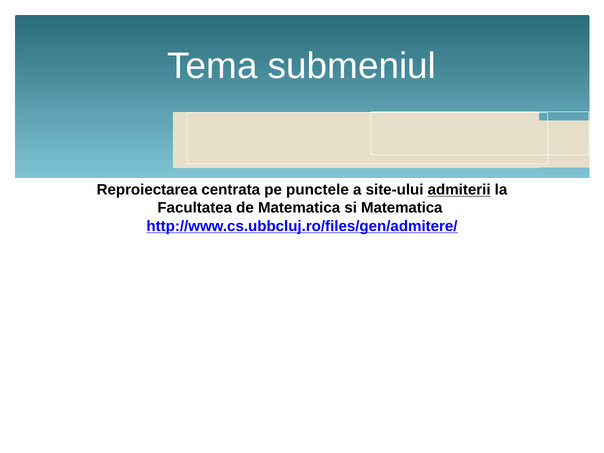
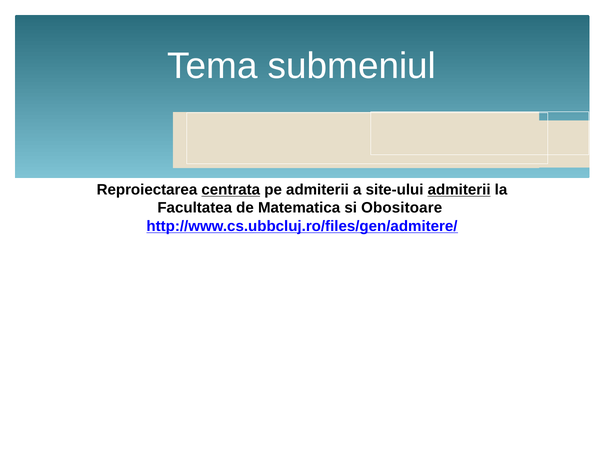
centrata underline: none -> present
pe punctele: punctele -> admiterii
si Matematica: Matematica -> Obositoare
